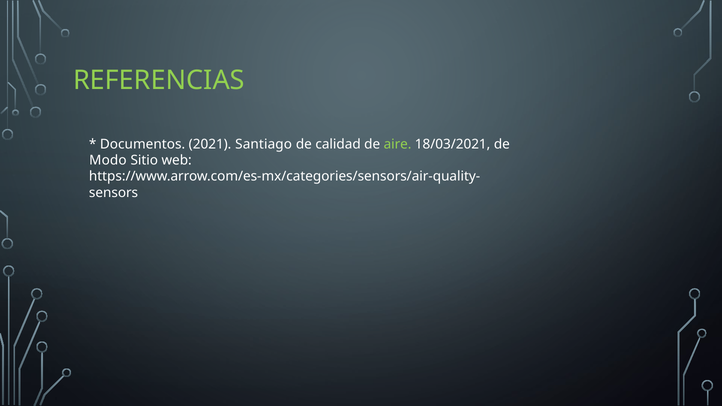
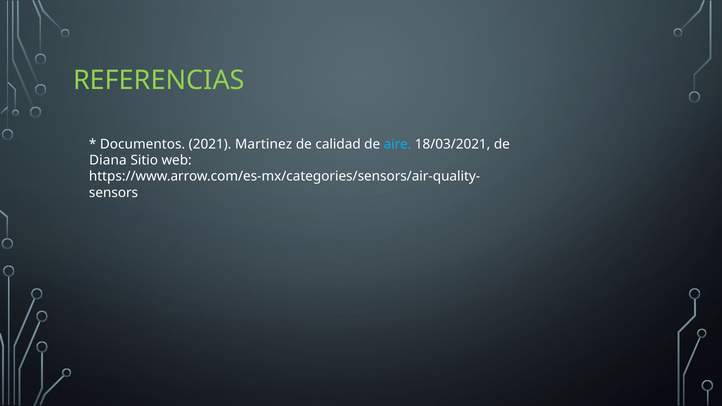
Santiago: Santiago -> Martinez
aire colour: light green -> light blue
Modo: Modo -> Diana
